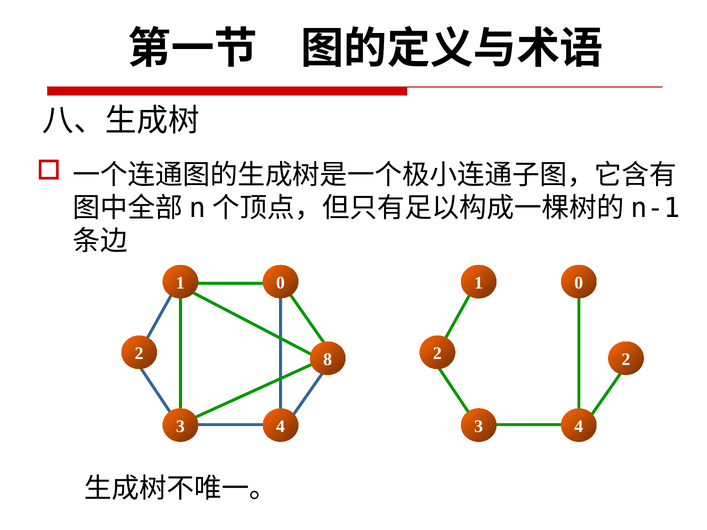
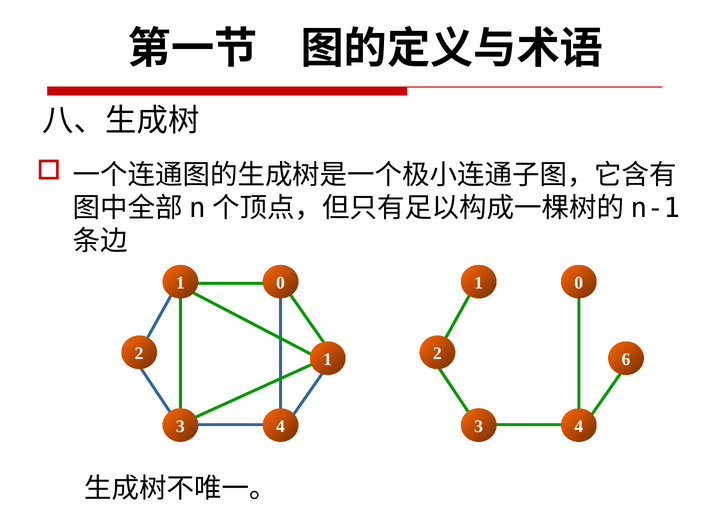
2 8: 8 -> 1
2 2: 2 -> 6
